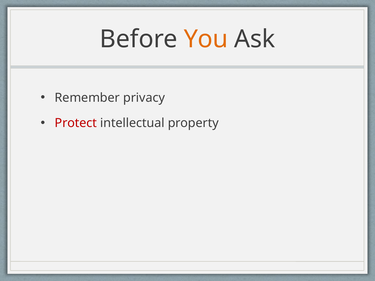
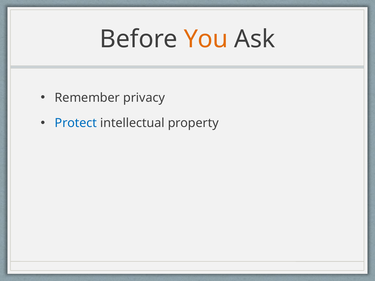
Protect colour: red -> blue
